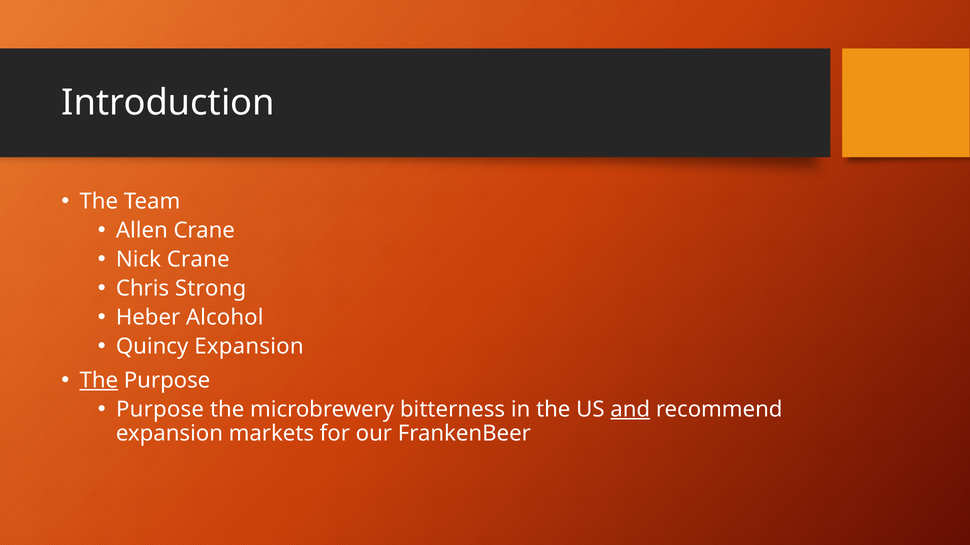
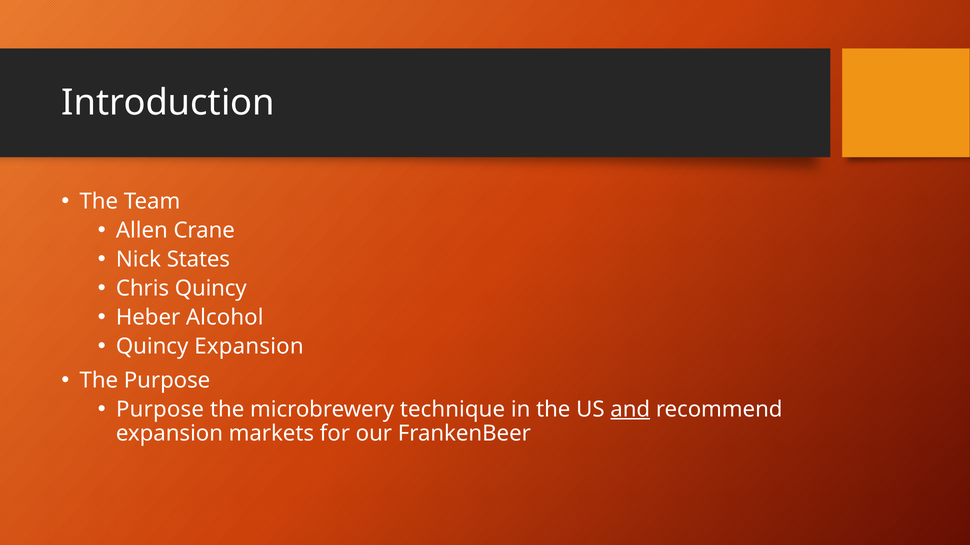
Nick Crane: Crane -> States
Chris Strong: Strong -> Quincy
The at (99, 381) underline: present -> none
bitterness: bitterness -> technique
